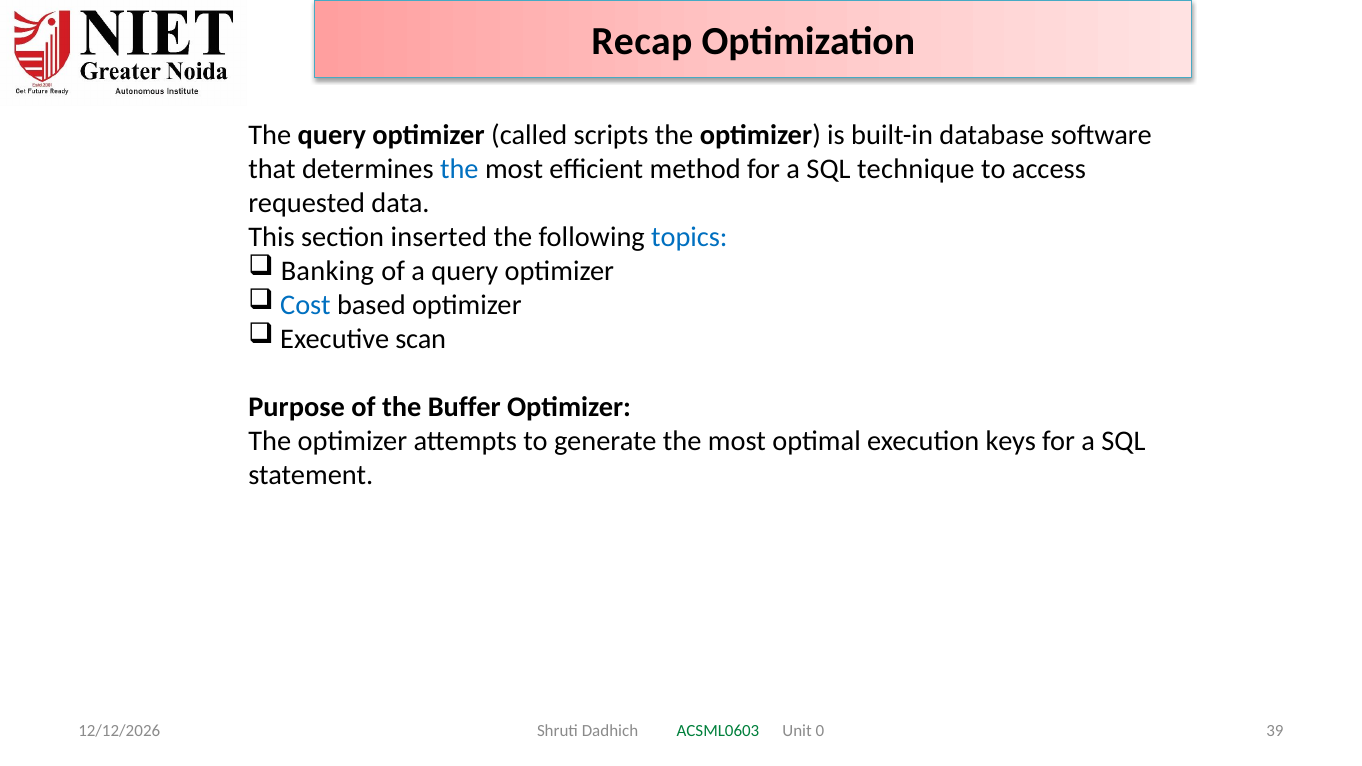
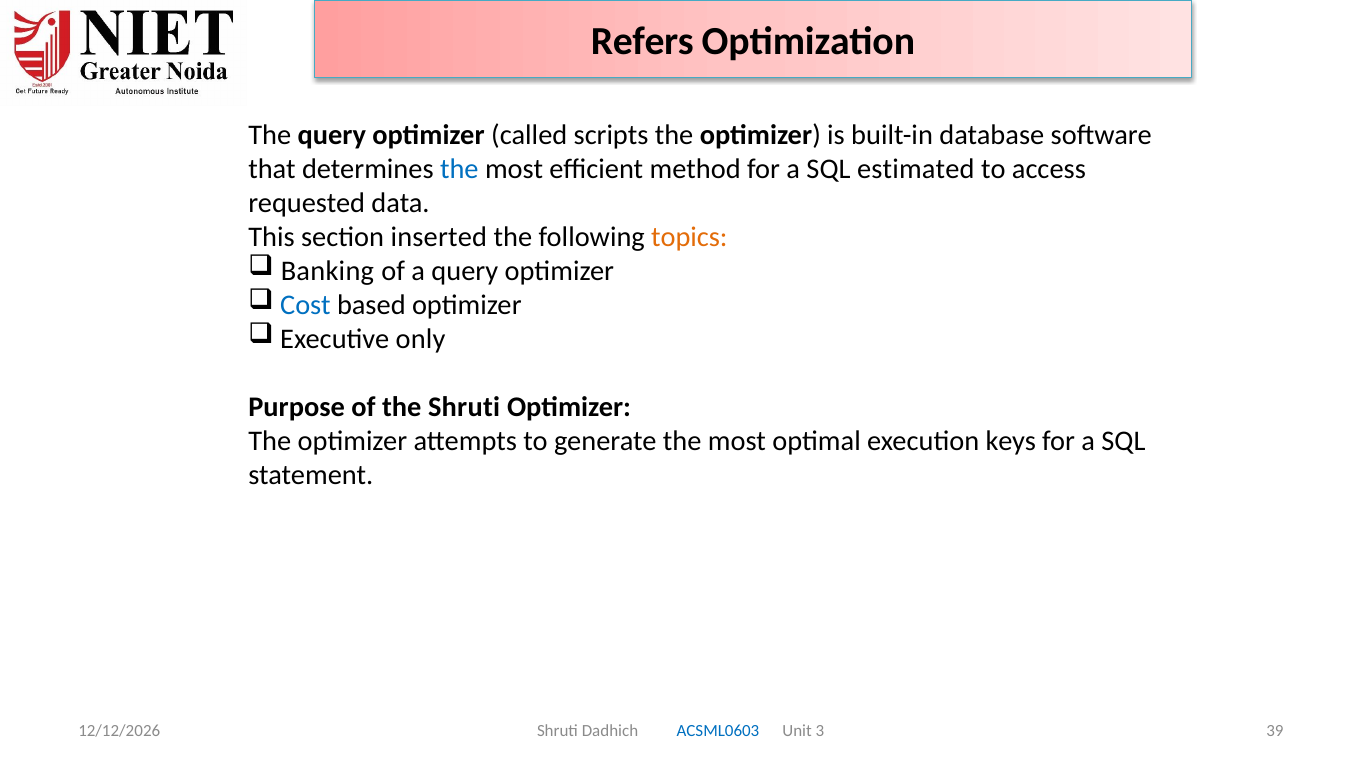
Recap: Recap -> Refers
technique: technique -> estimated
topics colour: blue -> orange
scan: scan -> only
the Buffer: Buffer -> Shruti
ACSML0603 colour: green -> blue
0: 0 -> 3
